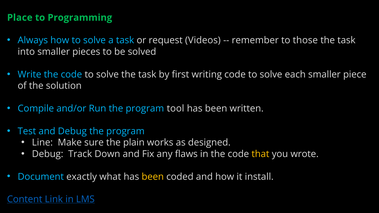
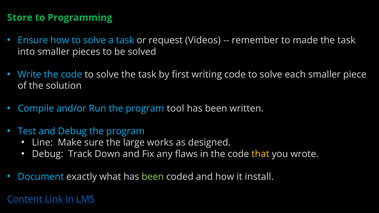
Place: Place -> Store
Always: Always -> Ensure
those: those -> made
plain: plain -> large
been at (153, 177) colour: yellow -> light green
